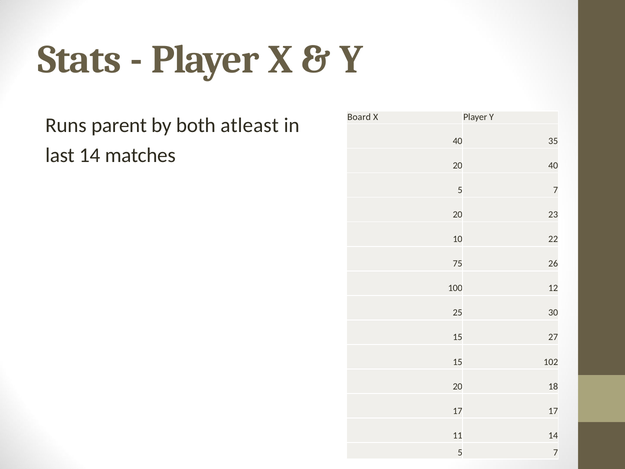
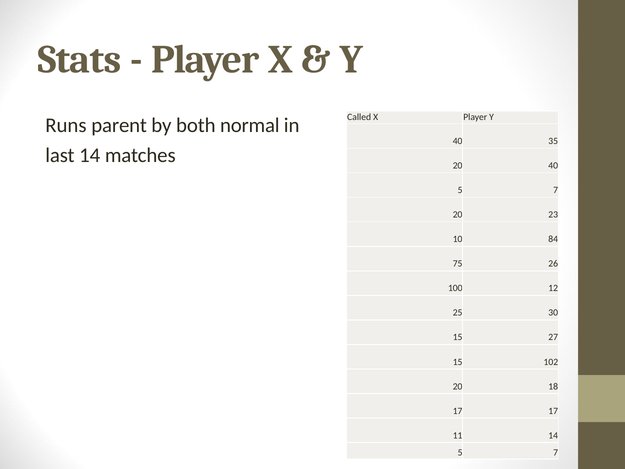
Board: Board -> Called
atleast: atleast -> normal
22: 22 -> 84
